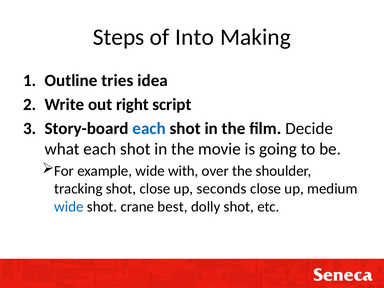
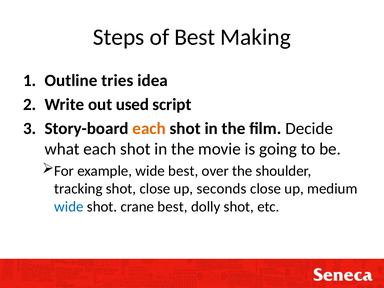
of Into: Into -> Best
right: right -> used
each at (149, 128) colour: blue -> orange
wide with: with -> best
